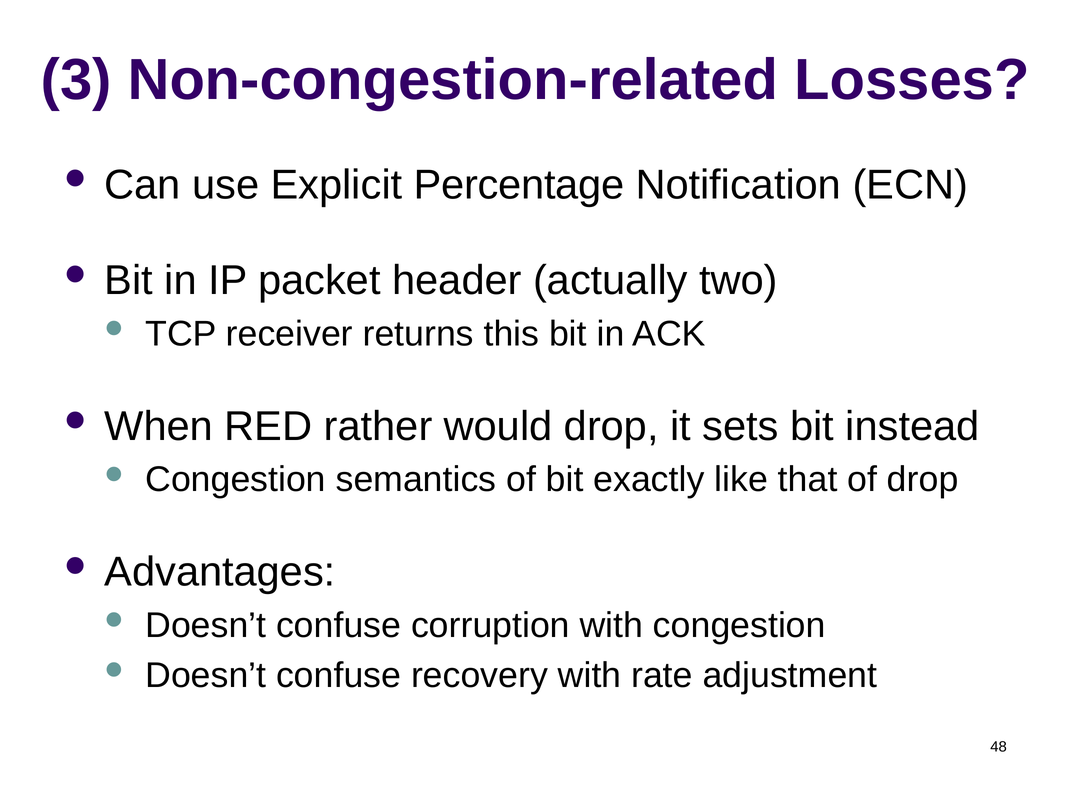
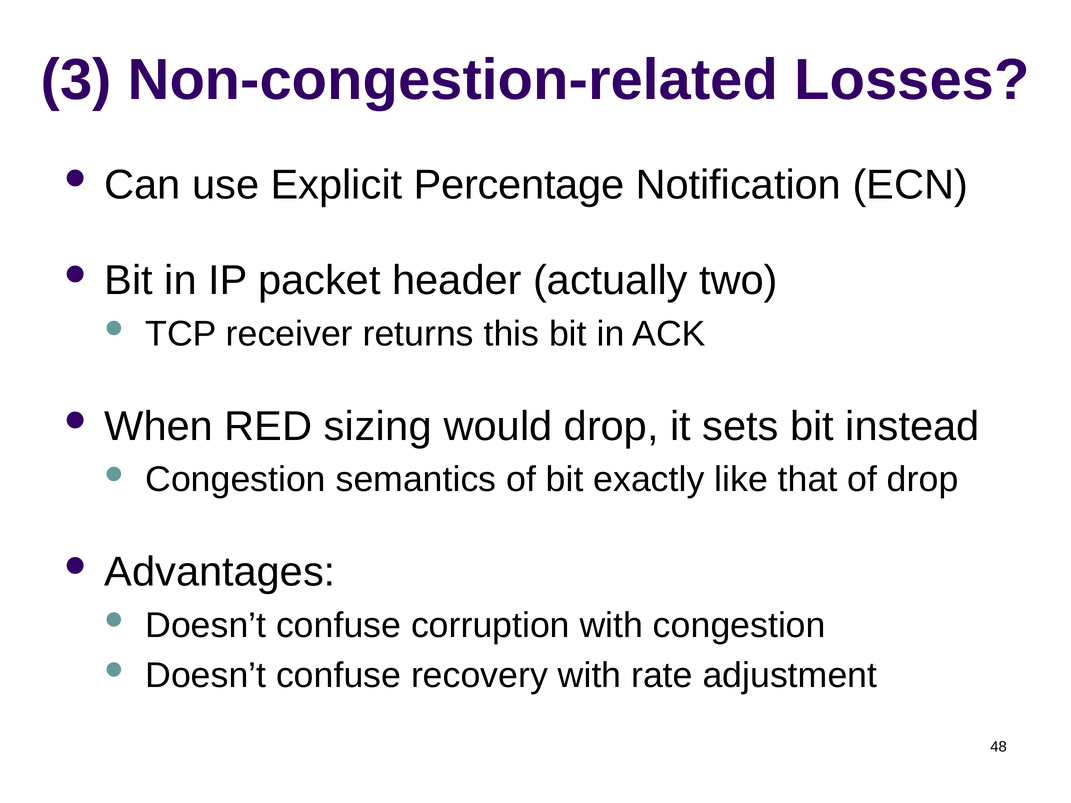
rather: rather -> sizing
